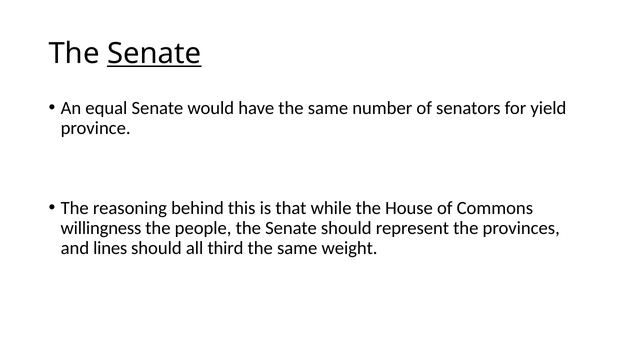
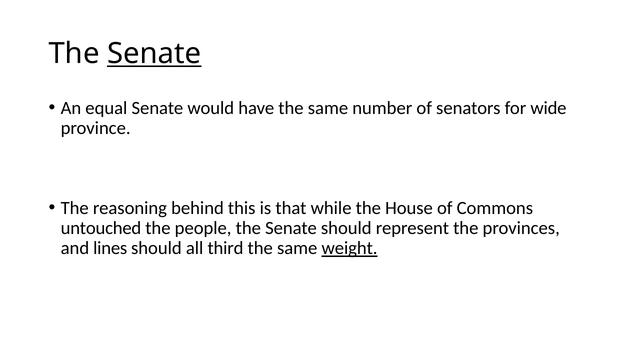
yield: yield -> wide
willingness: willingness -> untouched
weight underline: none -> present
